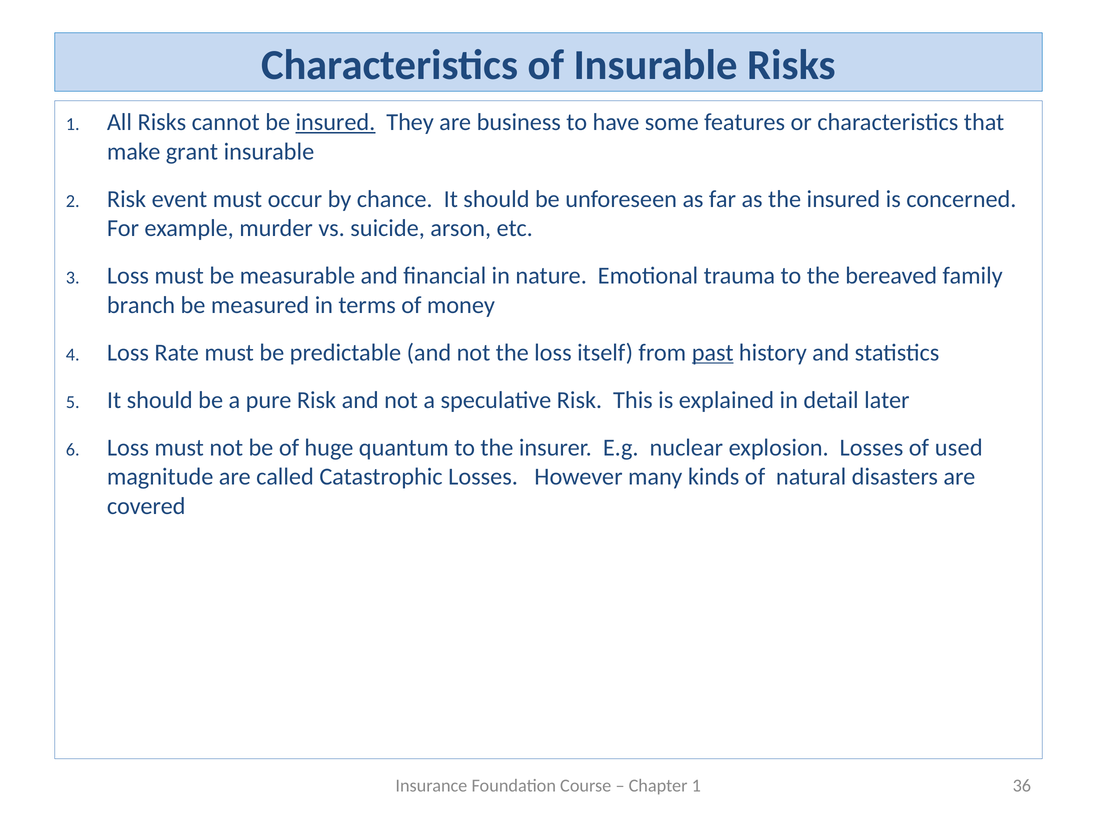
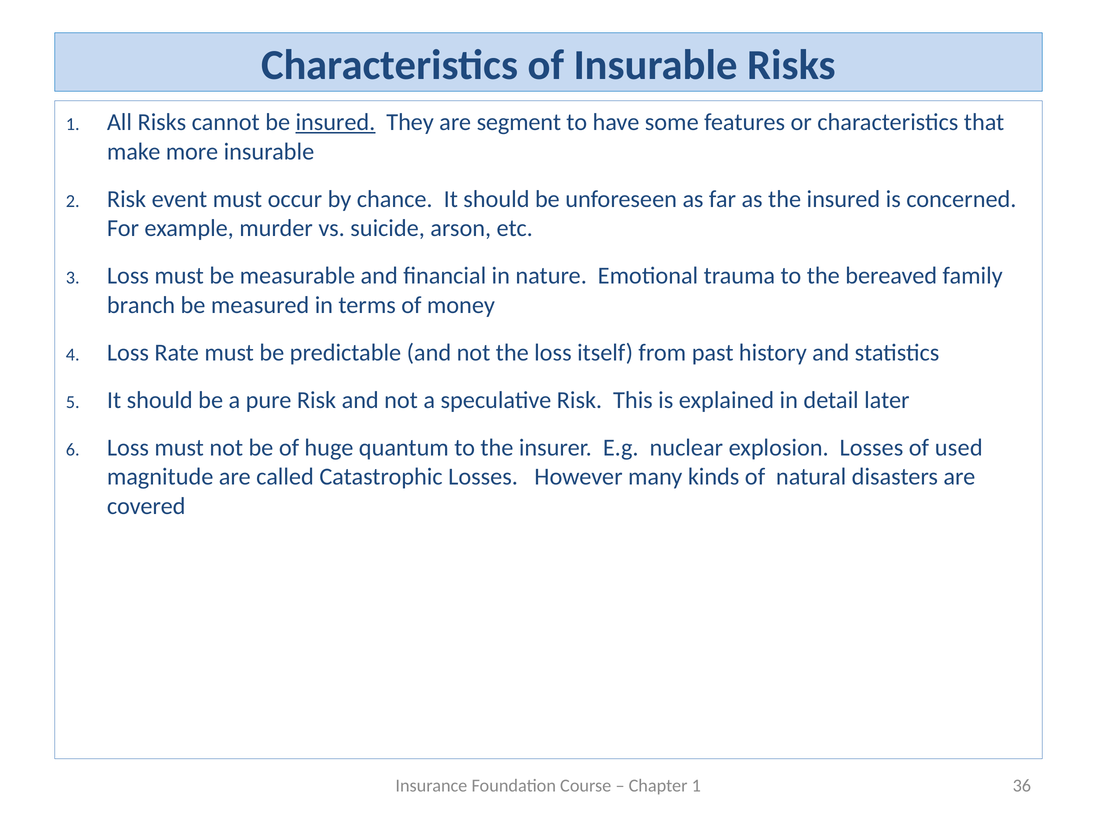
business: business -> segment
grant: grant -> more
past underline: present -> none
